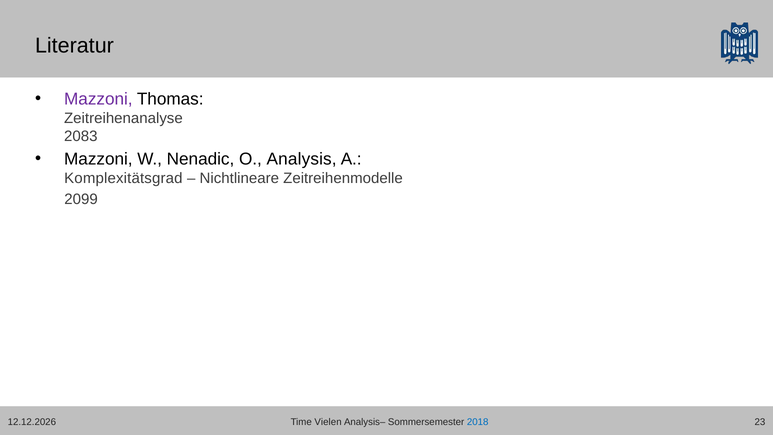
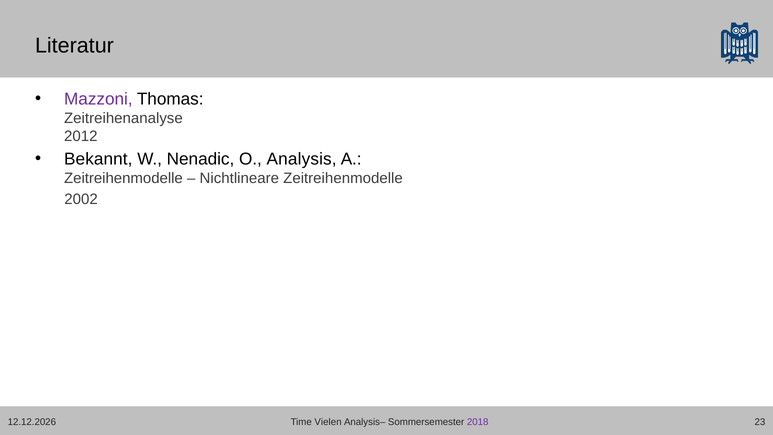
2083: 2083 -> 2012
Mazzoni at (98, 159): Mazzoni -> Bekannt
Komplexitätsgrad at (123, 178): Komplexitätsgrad -> Zeitreihenmodelle
2099: 2099 -> 2002
2018 colour: blue -> purple
